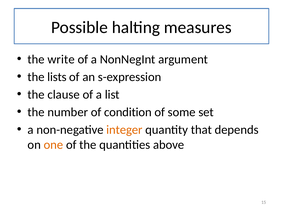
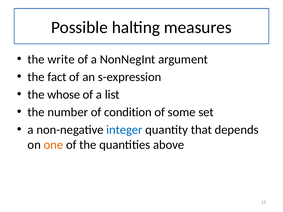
lists: lists -> fact
clause: clause -> whose
integer colour: orange -> blue
